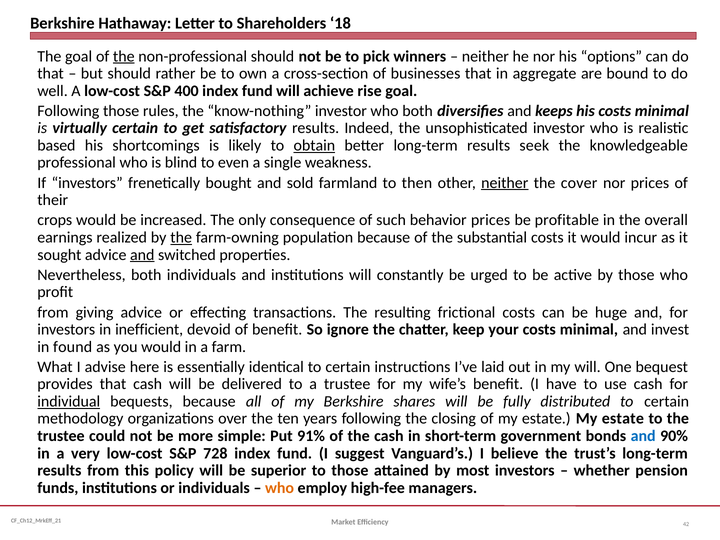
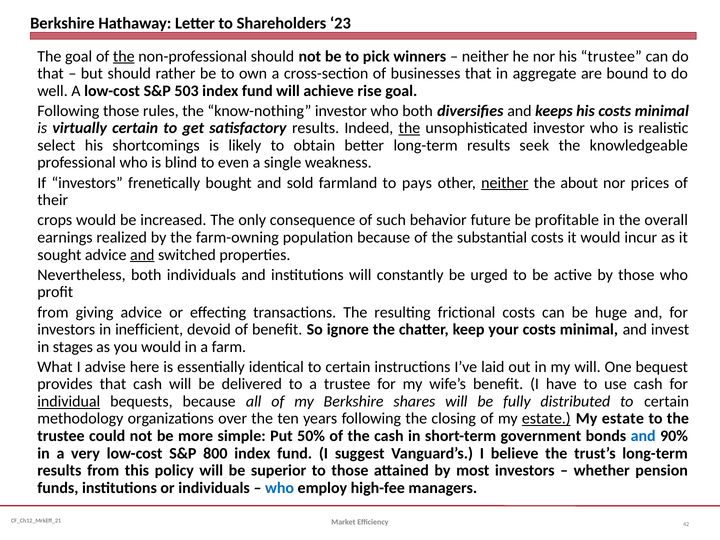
18: 18 -> 23
his options: options -> trustee
400: 400 -> 503
the at (409, 128) underline: none -> present
based: based -> select
obtain underline: present -> none
then: then -> pays
cover: cover -> about
behavior prices: prices -> future
the at (181, 237) underline: present -> none
found: found -> stages
estate at (546, 419) underline: none -> present
91%: 91% -> 50%
728: 728 -> 800
who at (280, 488) colour: orange -> blue
